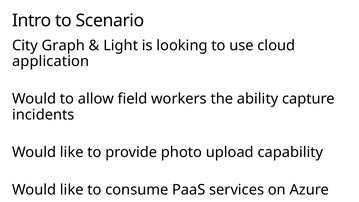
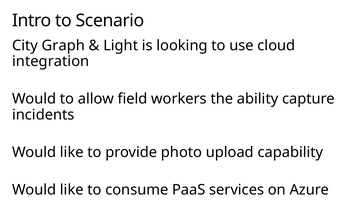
application: application -> integration
